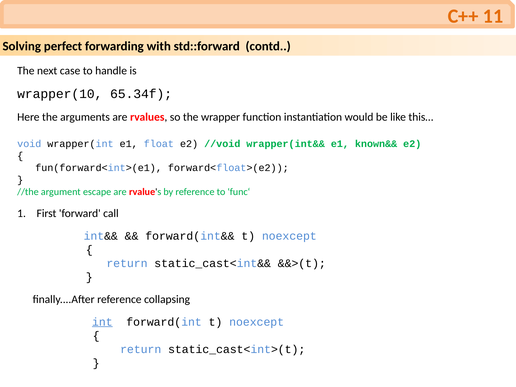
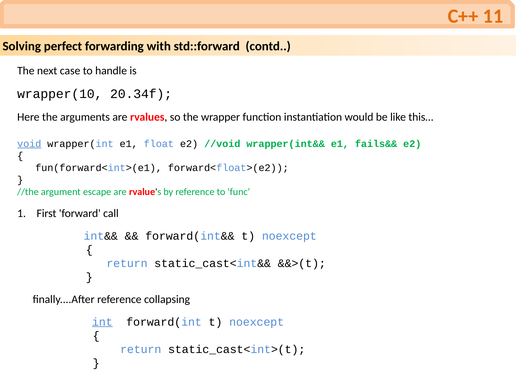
65.34f: 65.34f -> 20.34f
void underline: none -> present
known&&: known&& -> fails&&
